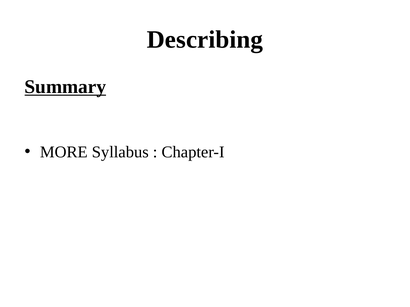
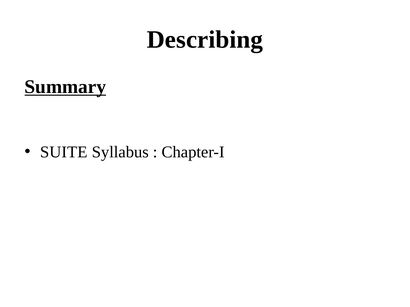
MORE: MORE -> SUITE
